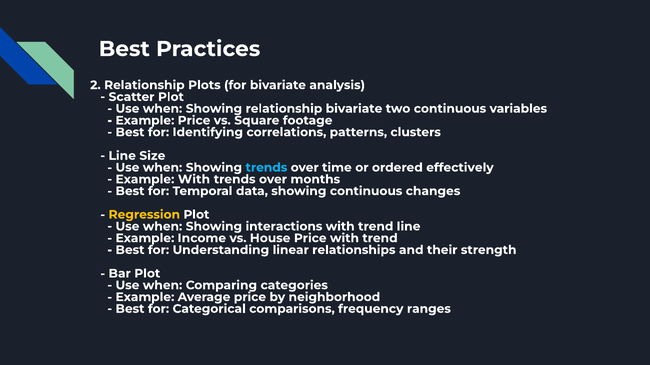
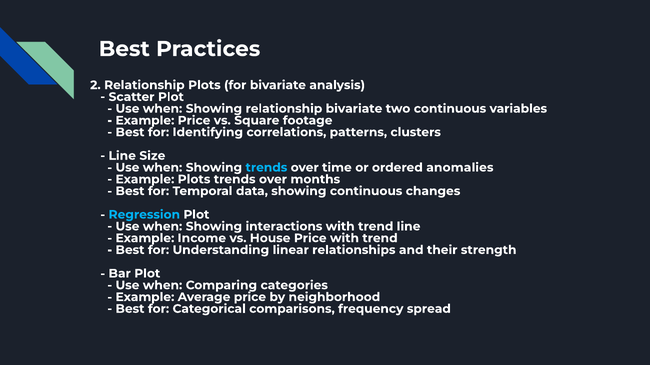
effectively: effectively -> anomalies
Example With: With -> Plots
Regression colour: yellow -> light blue
ranges: ranges -> spread
